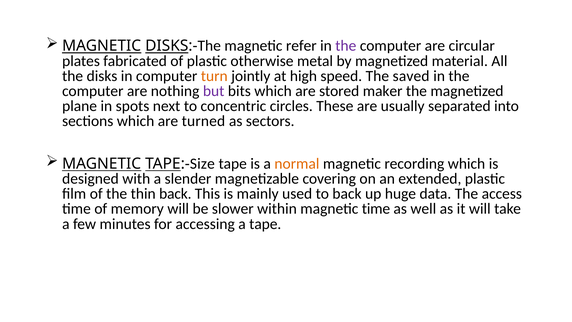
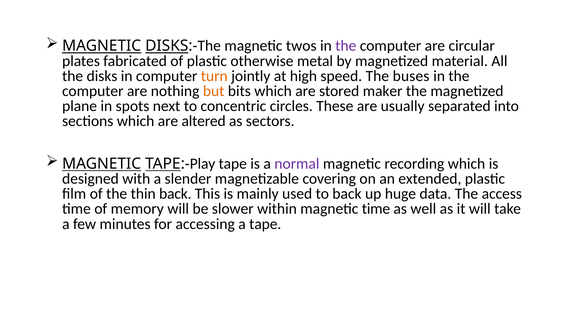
refer: refer -> twos
saved: saved -> buses
but colour: purple -> orange
turned: turned -> altered
Size: Size -> Play
normal colour: orange -> purple
